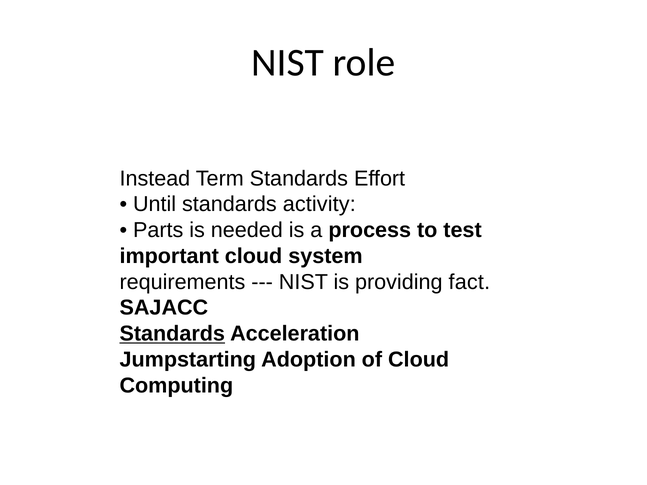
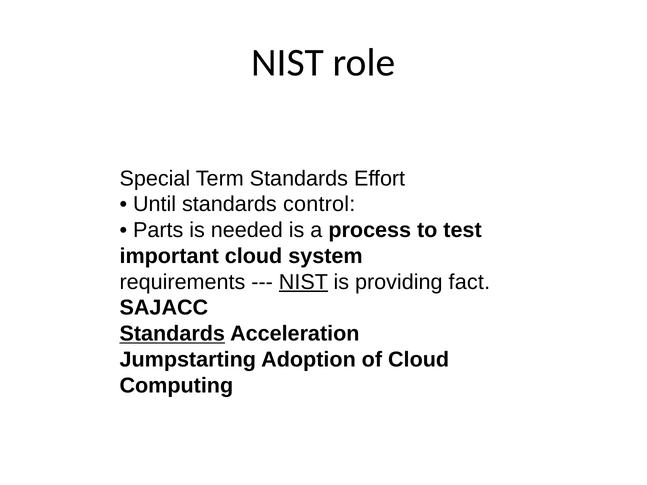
Instead: Instead -> Special
activity: activity -> control
NIST at (303, 282) underline: none -> present
